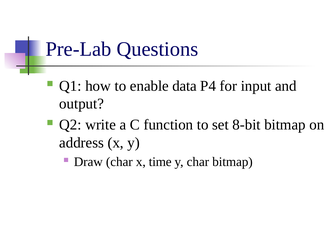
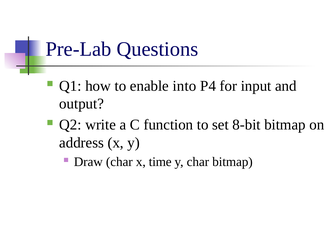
data: data -> into
